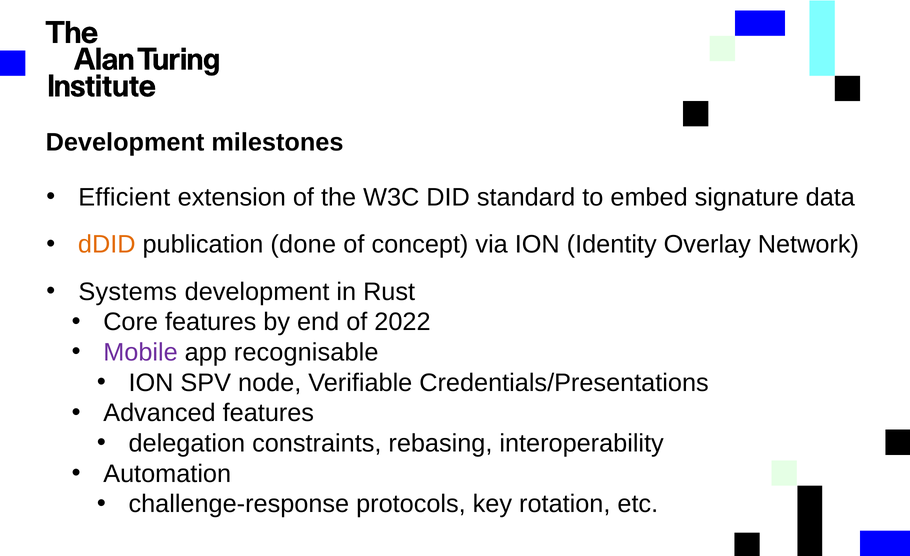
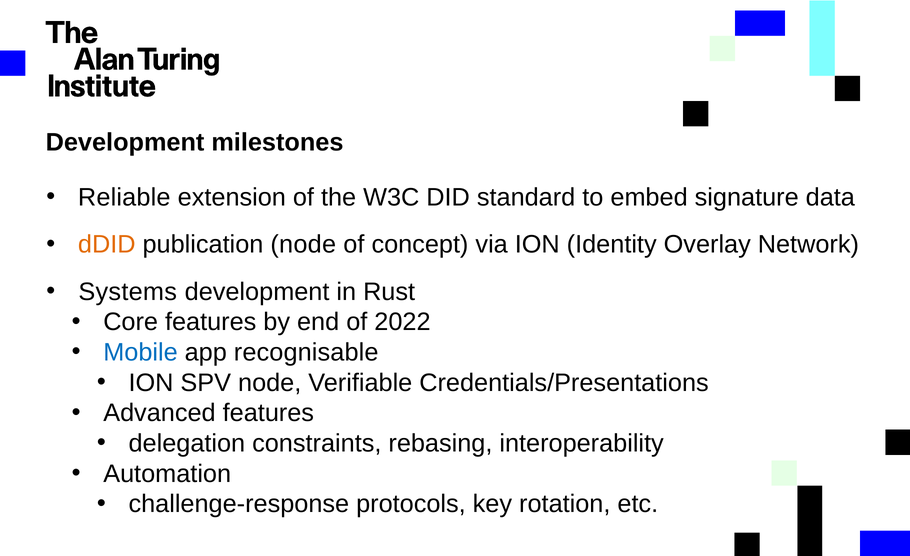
Efficient: Efficient -> Reliable
publication done: done -> node
Mobile colour: purple -> blue
